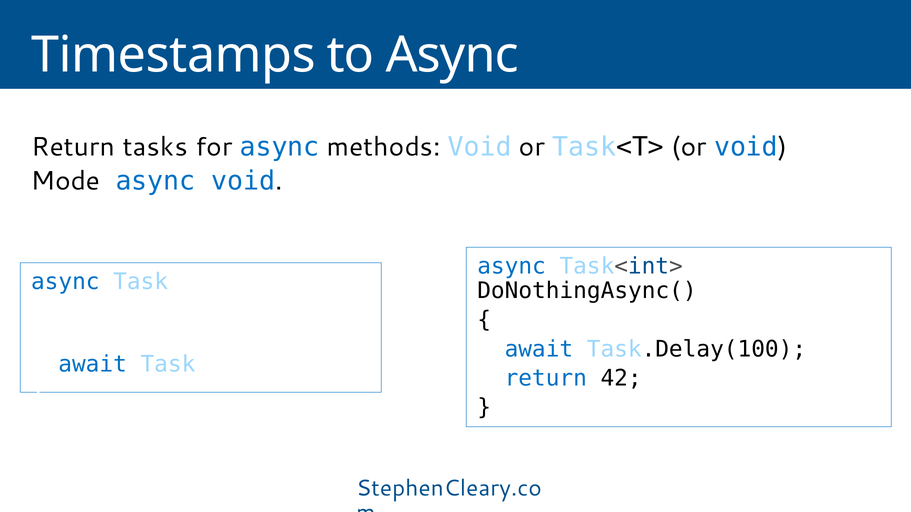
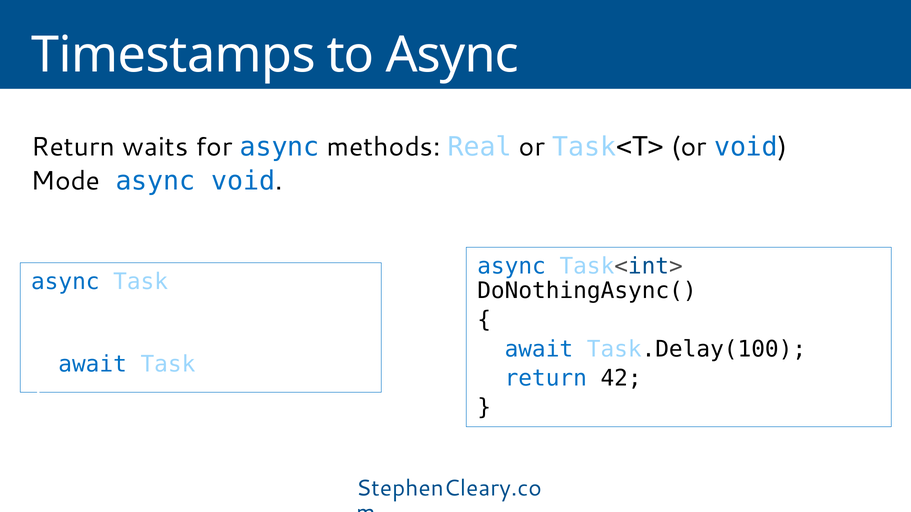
tasks: tasks -> waits
methods Void: Void -> Real
